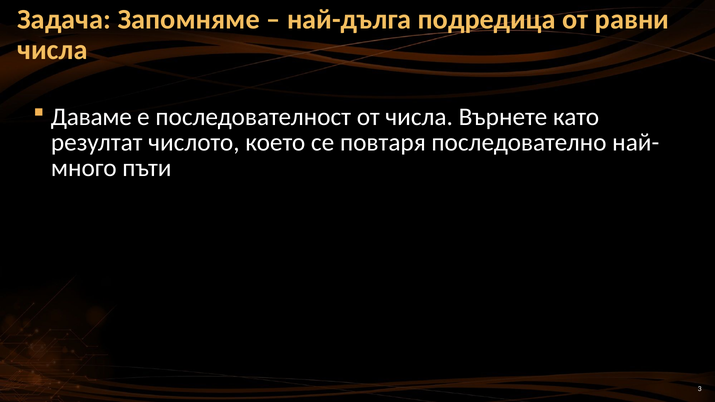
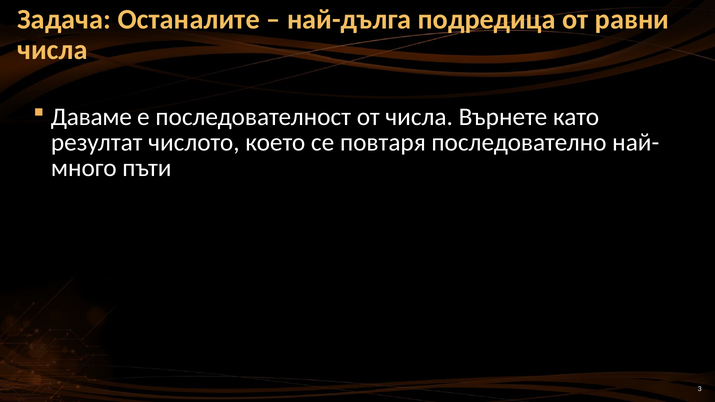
Запомняме: Запомняме -> Останалите
